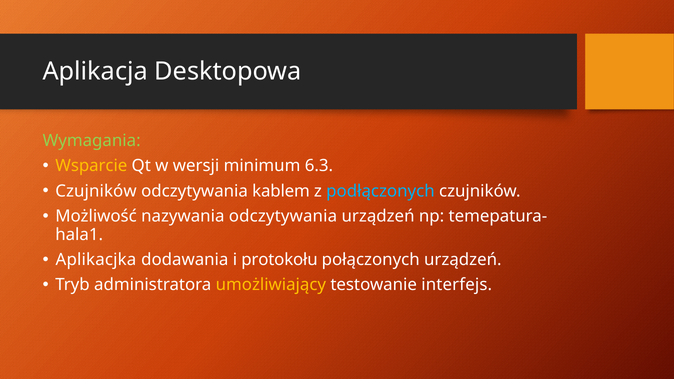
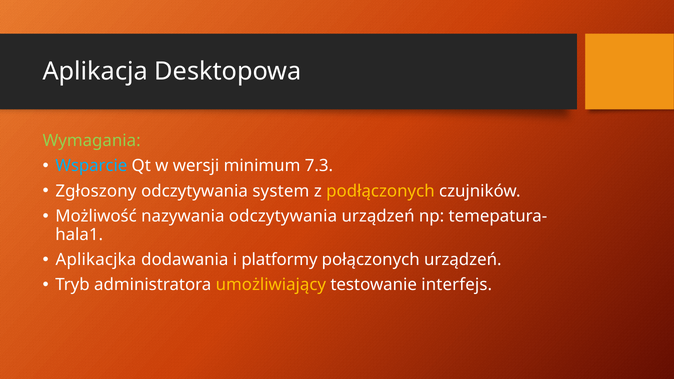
Wsparcie colour: yellow -> light blue
6.3: 6.3 -> 7.3
Czujników at (96, 191): Czujników -> Zgłoszony
kablem: kablem -> system
podłączonych colour: light blue -> yellow
protokołu: protokołu -> platformy
